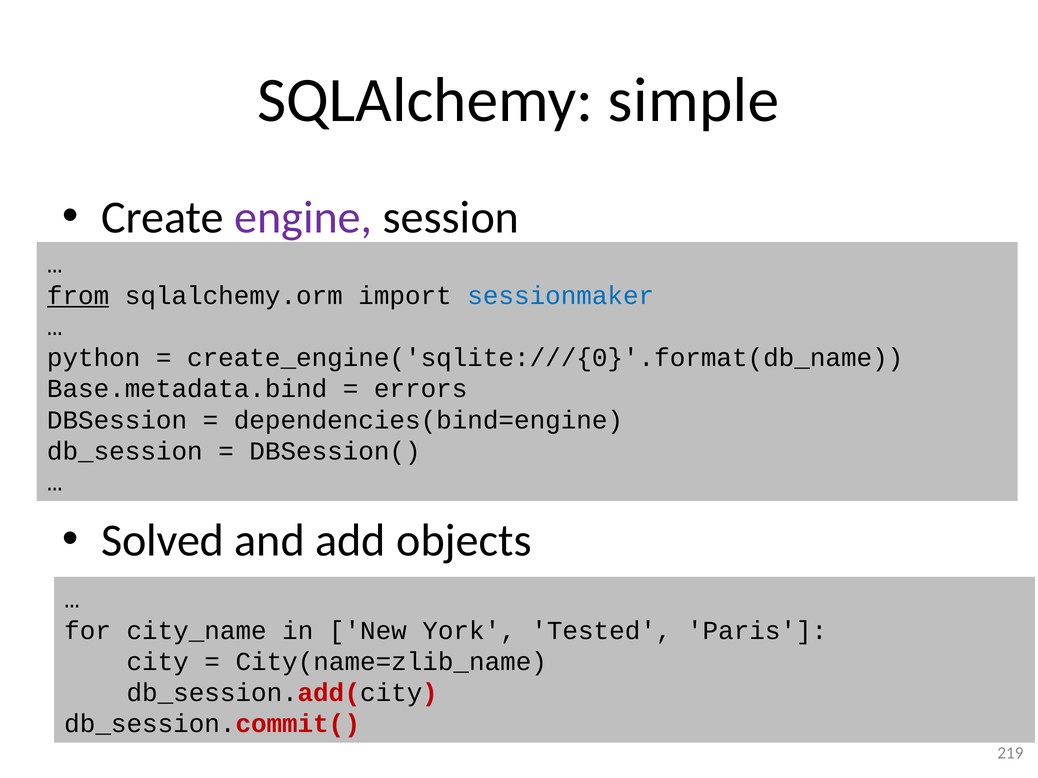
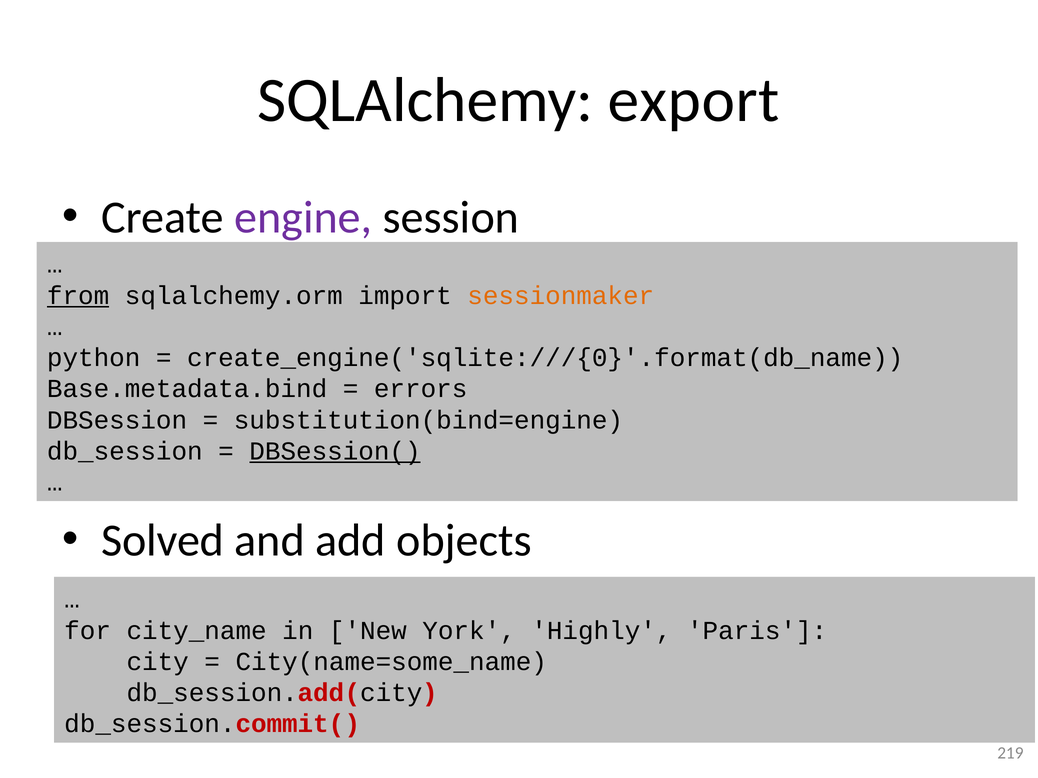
simple: simple -> export
sessionmaker colour: blue -> orange
dependencies(bind=engine: dependencies(bind=engine -> substitution(bind=engine
DBSession( underline: none -> present
Tested: Tested -> Highly
City(name=zlib_name: City(name=zlib_name -> City(name=some_name
